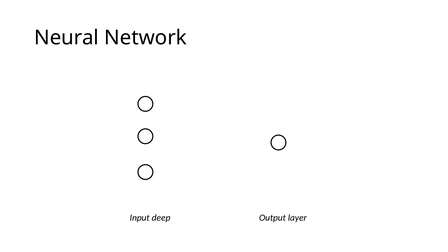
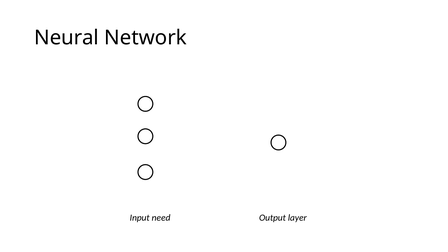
deep: deep -> need
